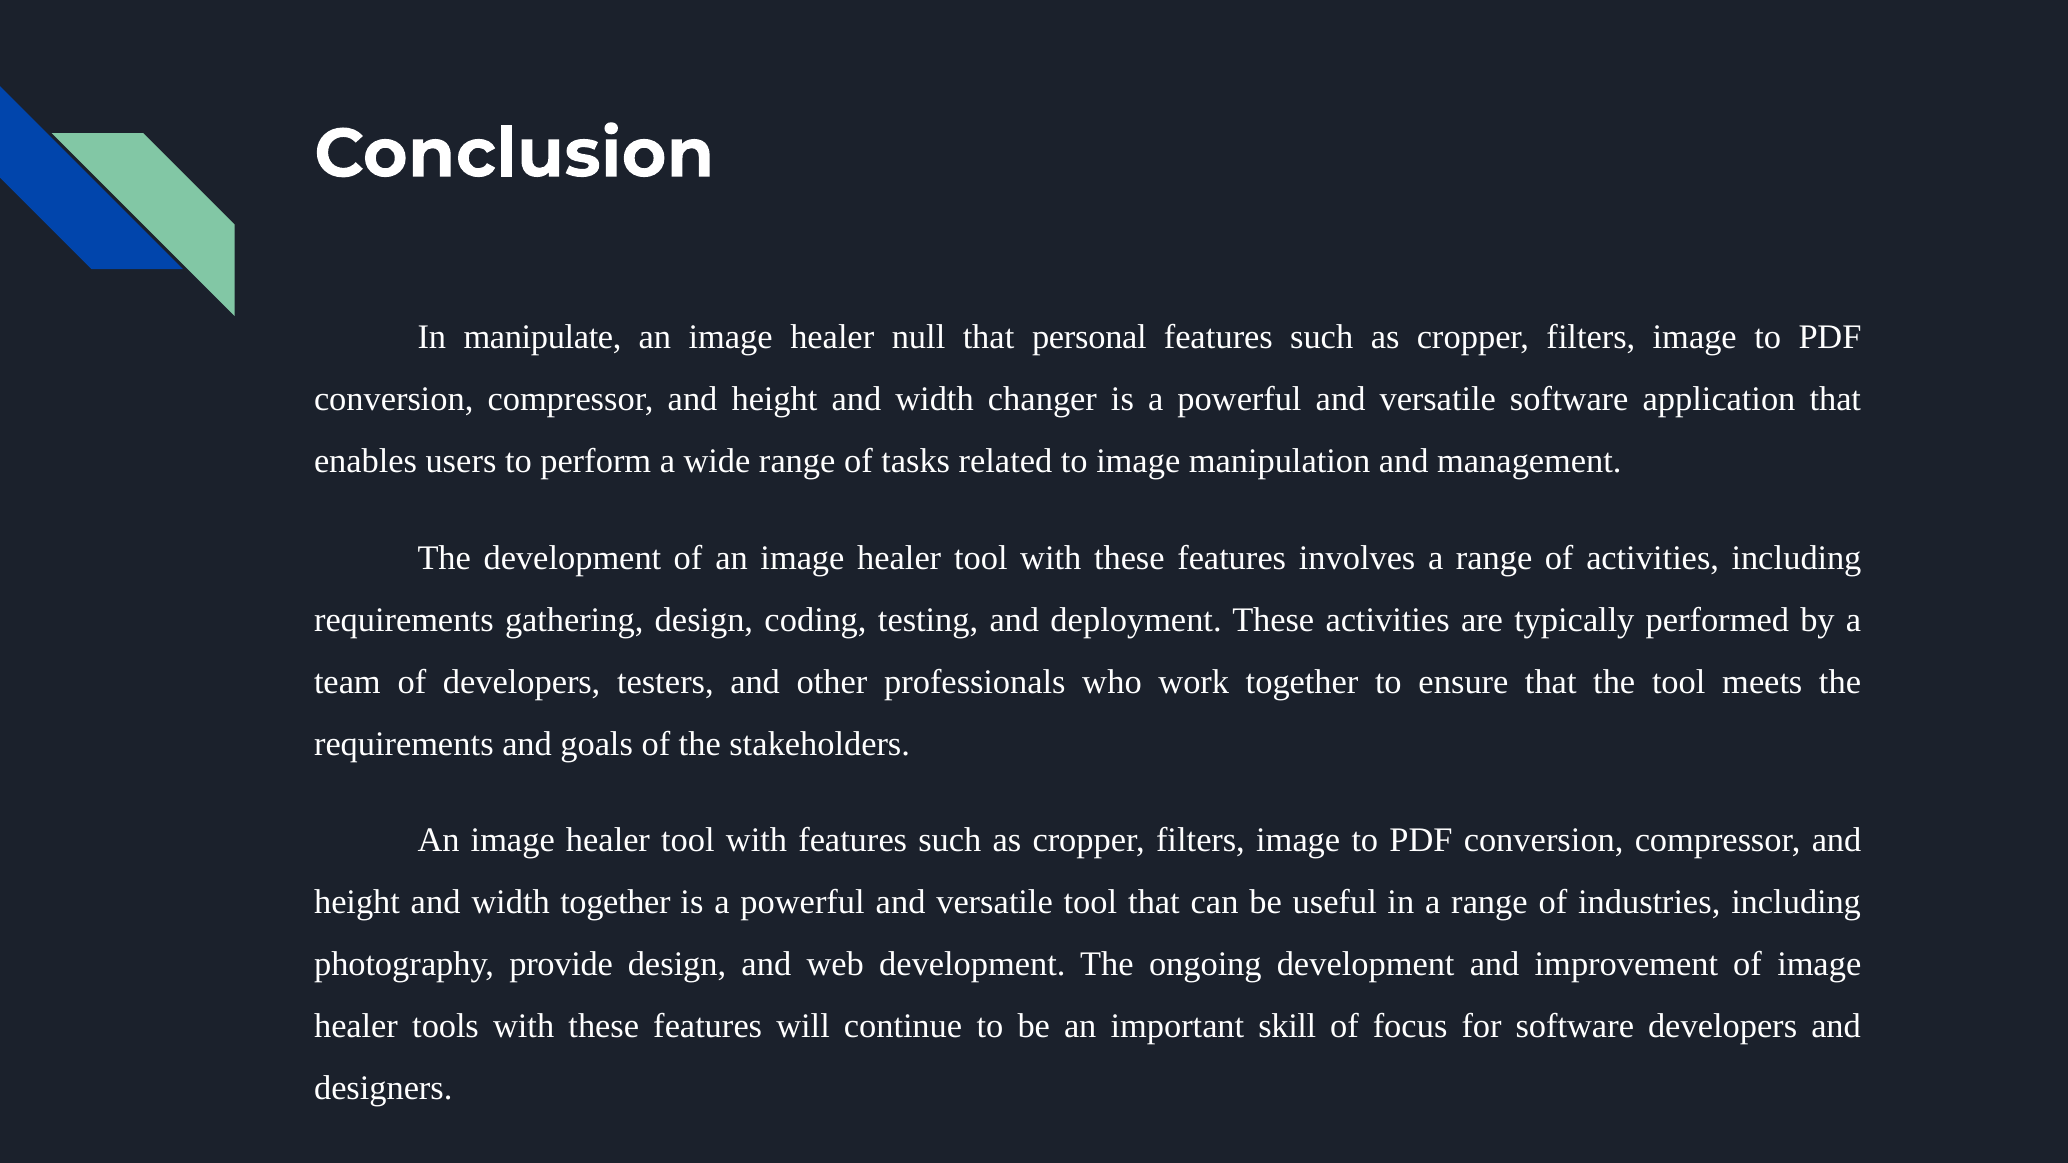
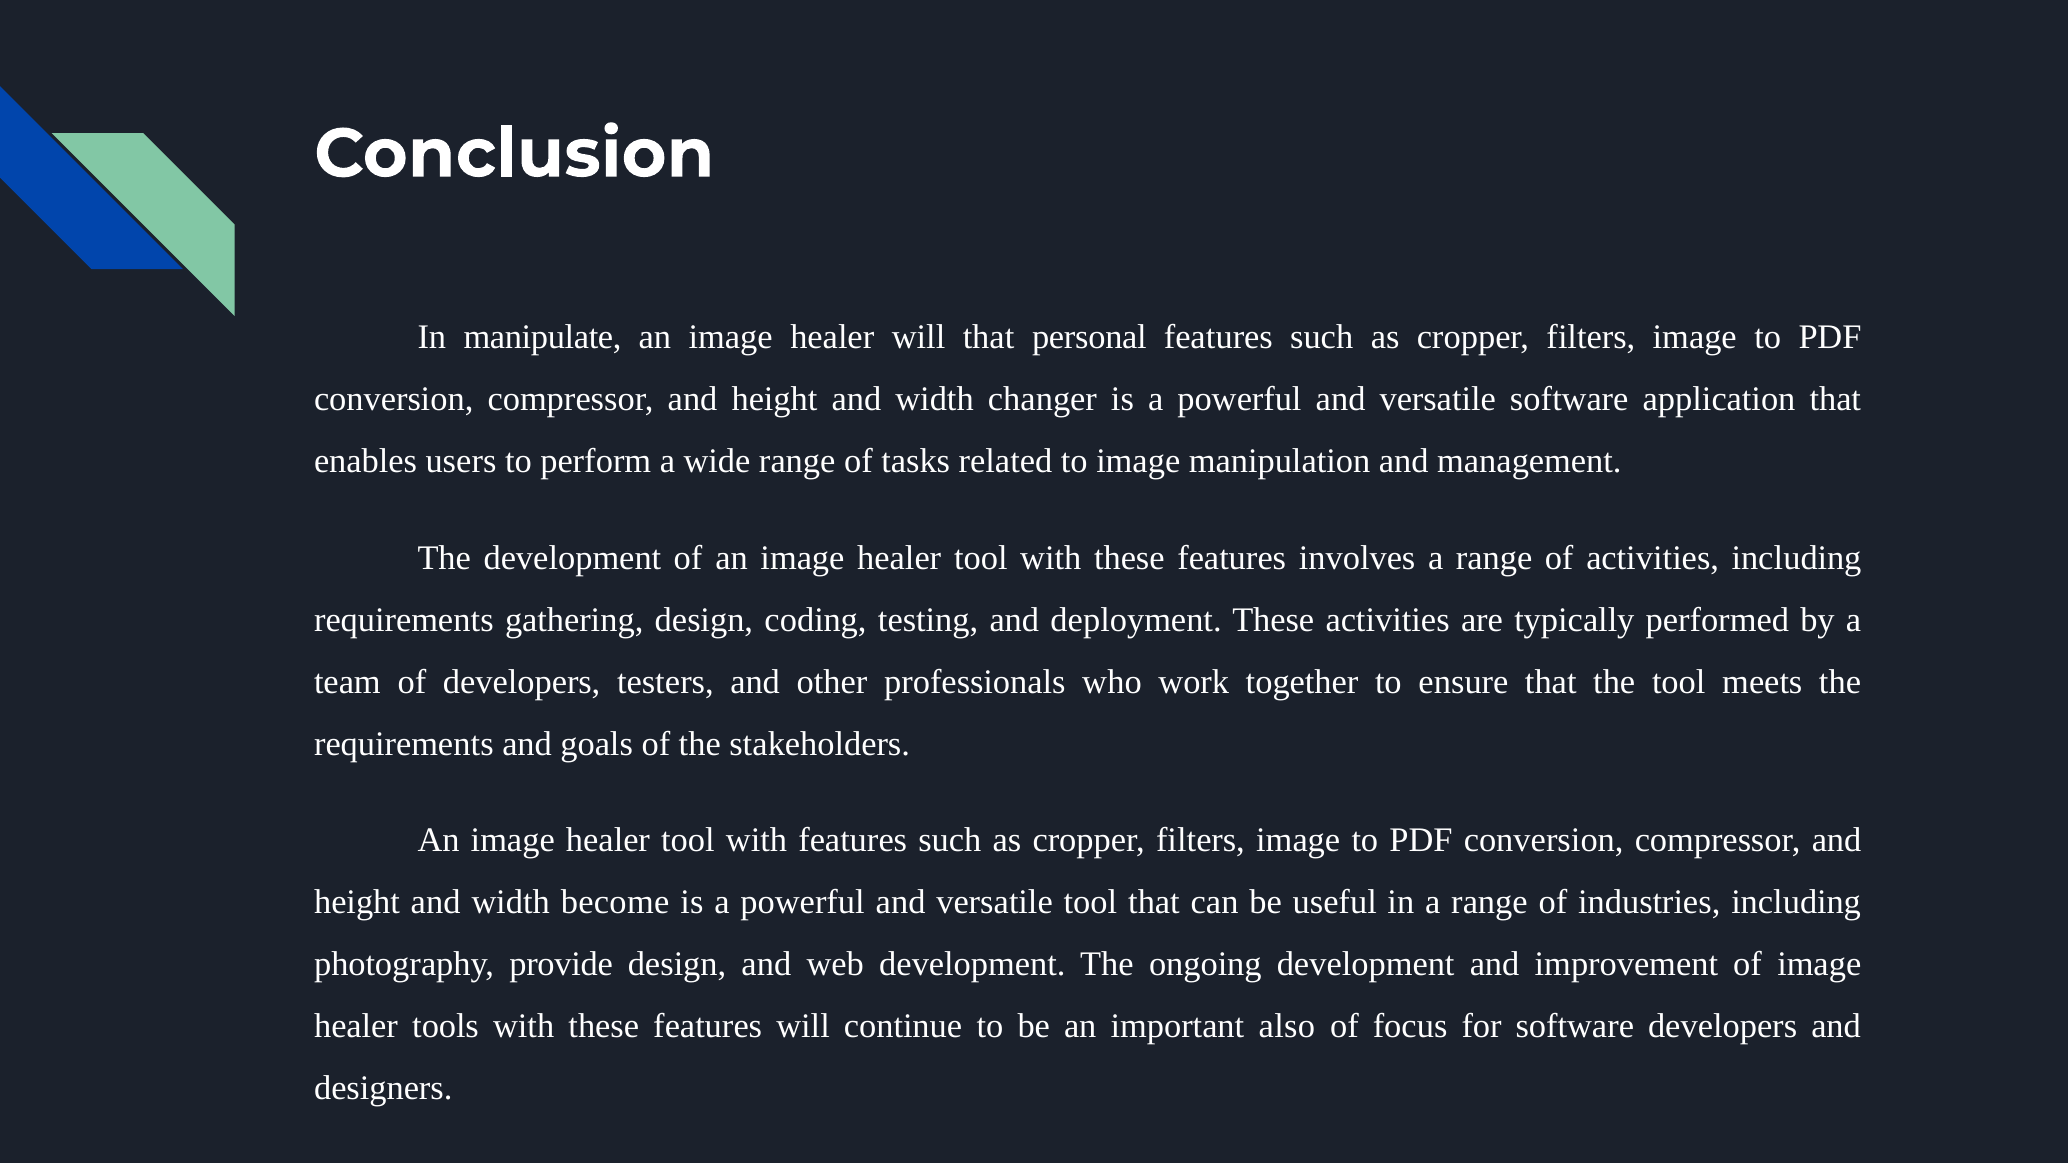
healer null: null -> will
width together: together -> become
skill: skill -> also
